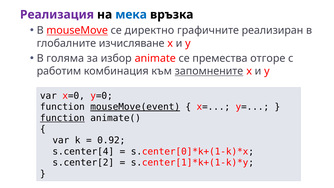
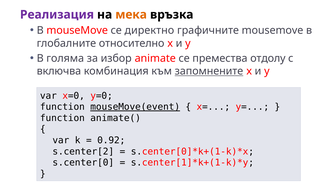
мека colour: blue -> orange
mouseMove at (77, 30) underline: present -> none
графичните реализиран: реализиран -> mousemove
изчисляване: изчисляване -> относително
отгоре: отгоре -> отдолу
работим: работим -> включва
function at (62, 118) underline: present -> none
s.center[4: s.center[4 -> s.center[2
s.center[2: s.center[2 -> s.center[0
